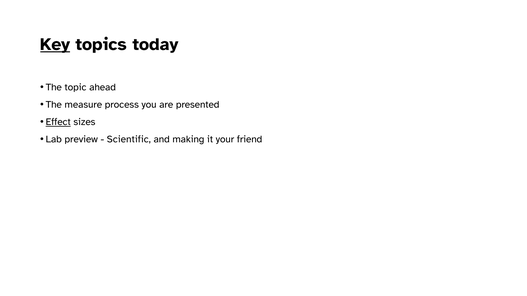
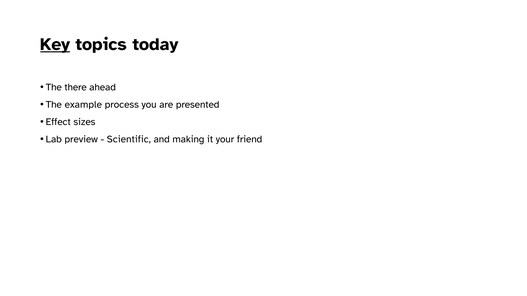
topic: topic -> there
measure: measure -> example
Effect underline: present -> none
